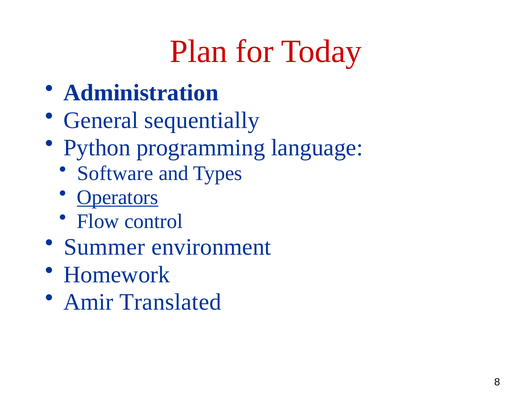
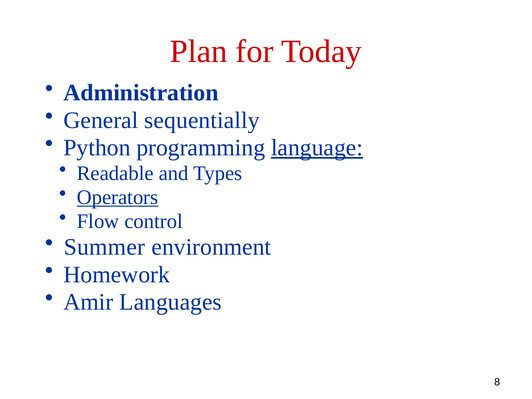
language underline: none -> present
Software: Software -> Readable
Translated: Translated -> Languages
